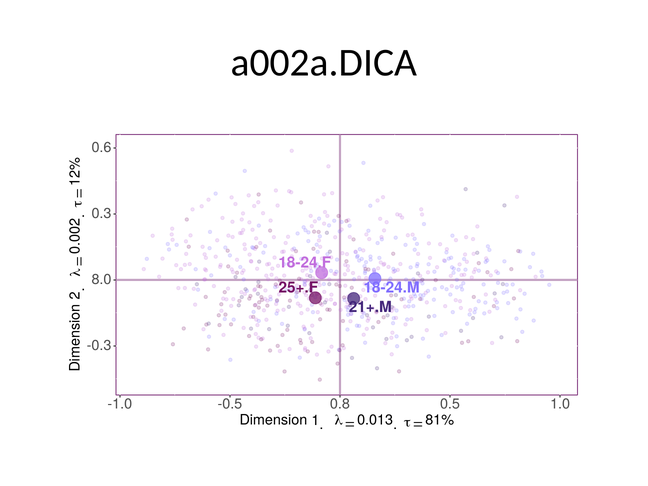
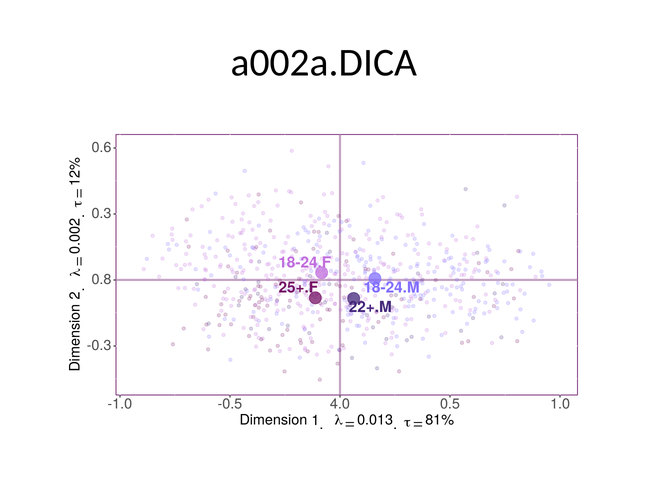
8.0: 8.0 -> 0.8
21+.M: 21+.M -> 22+.M
0.8: 0.8 -> 4.0
